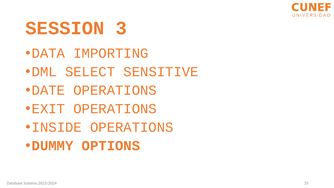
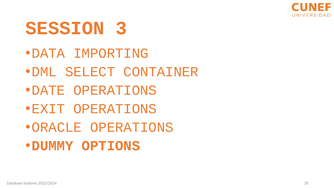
SENSITIVE: SENSITIVE -> CONTAINER
INSIDE: INSIDE -> ORACLE
